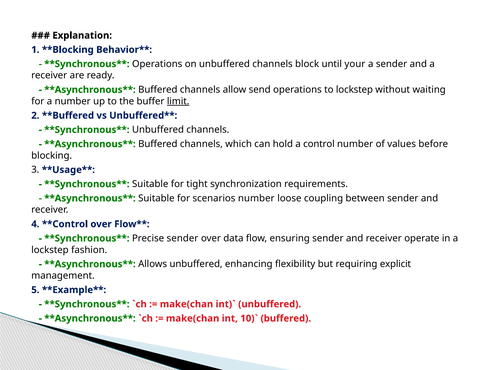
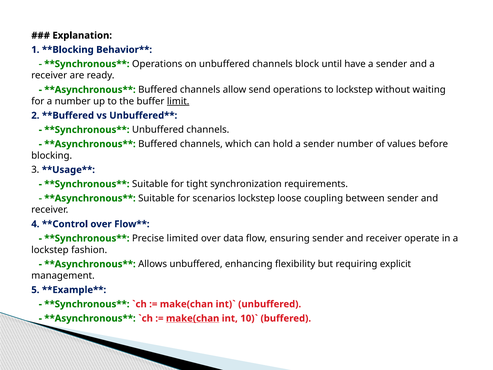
your: your -> have
hold a control: control -> sender
scenarios number: number -> lockstep
Precise sender: sender -> limited
make(chan at (193, 318) underline: none -> present
